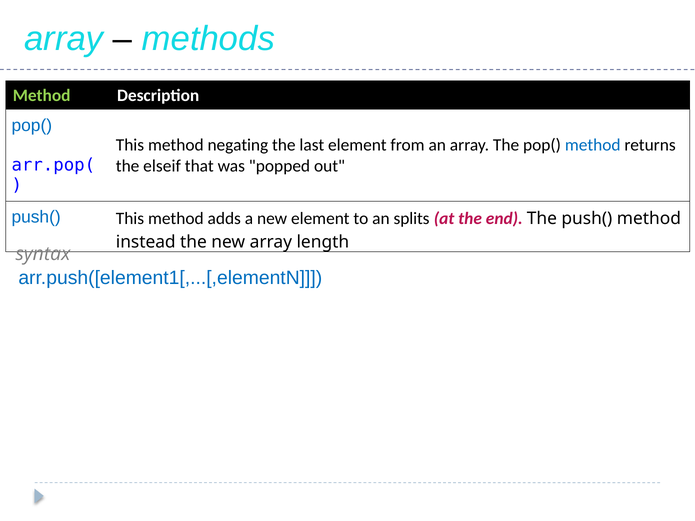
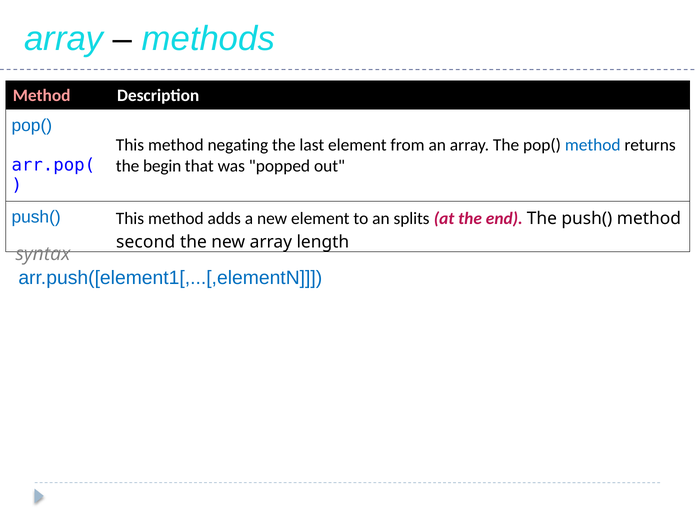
Method at (42, 95) colour: light green -> pink
elseif: elseif -> begin
instead: instead -> second
